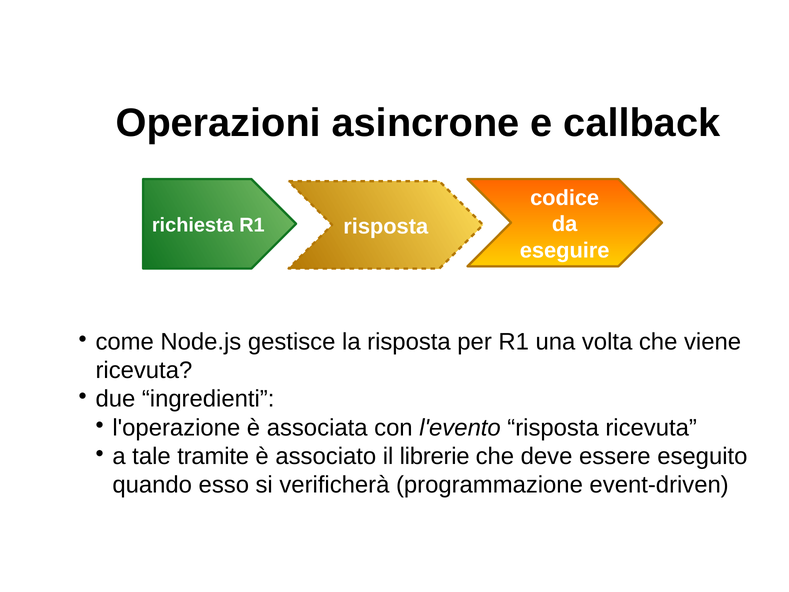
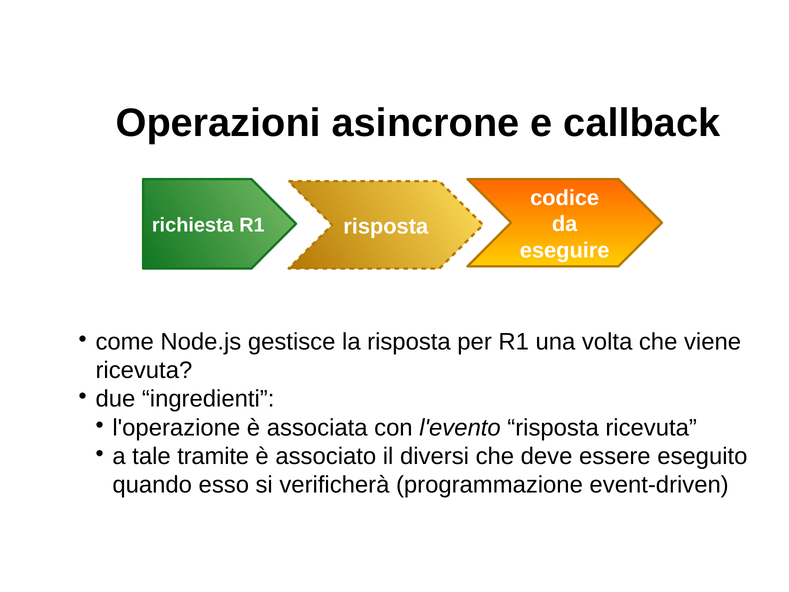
librerie: librerie -> diversi
